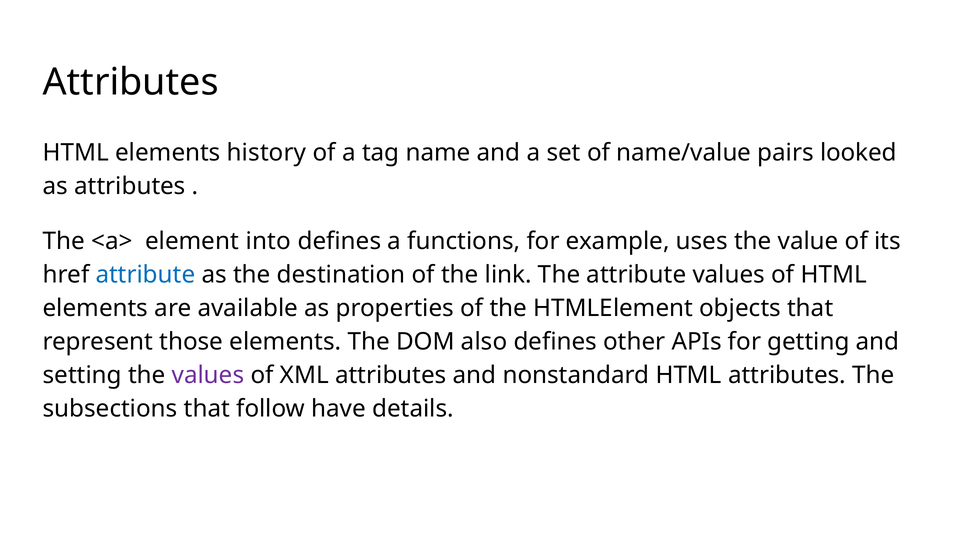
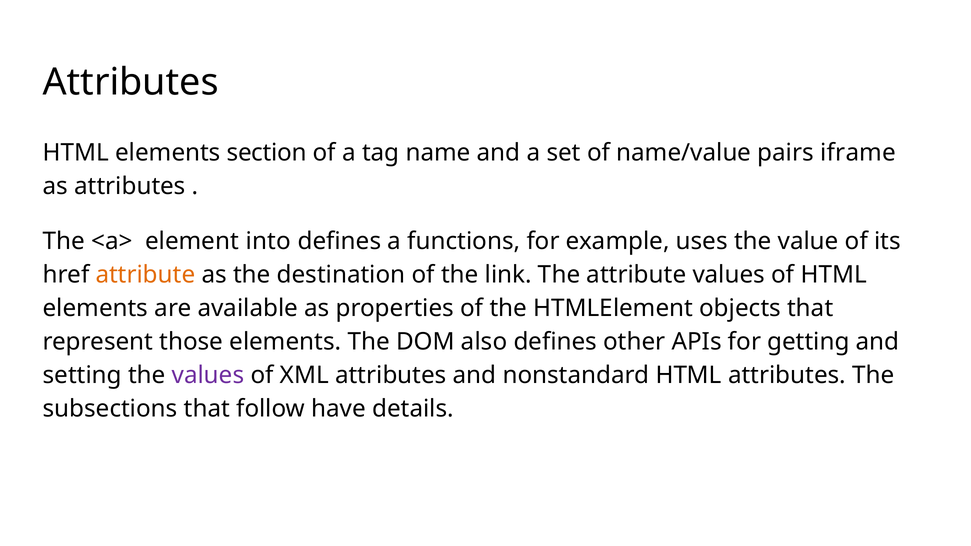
history: history -> section
looked: looked -> iframe
attribute at (145, 275) colour: blue -> orange
